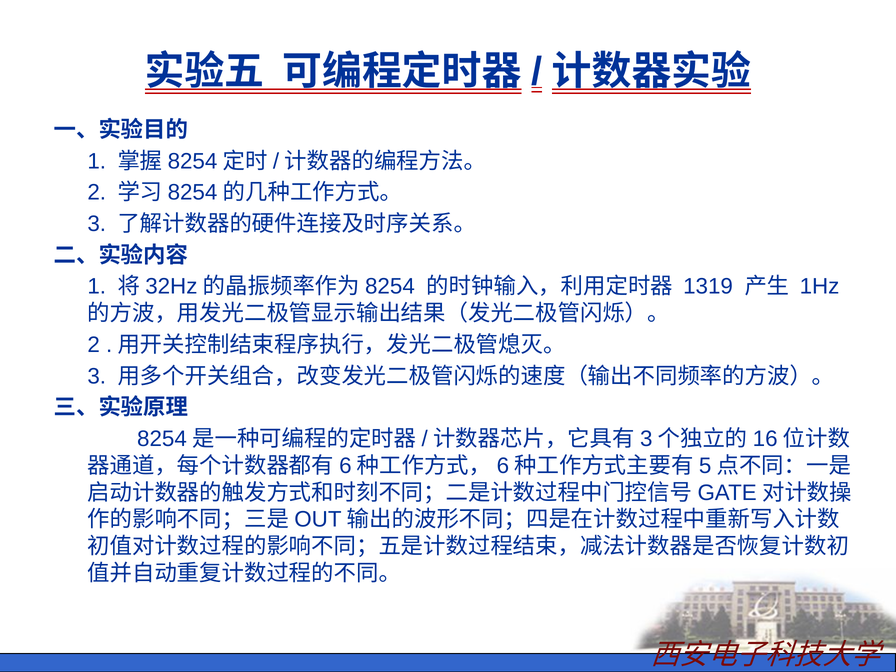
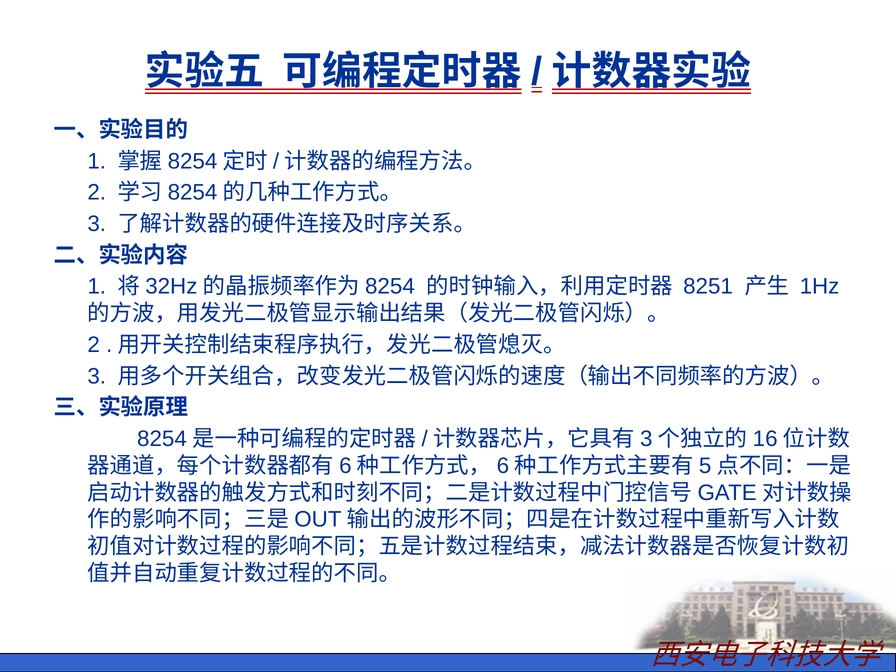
1319: 1319 -> 8251
